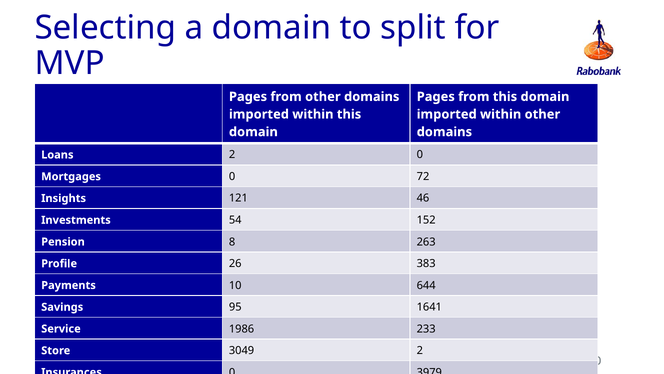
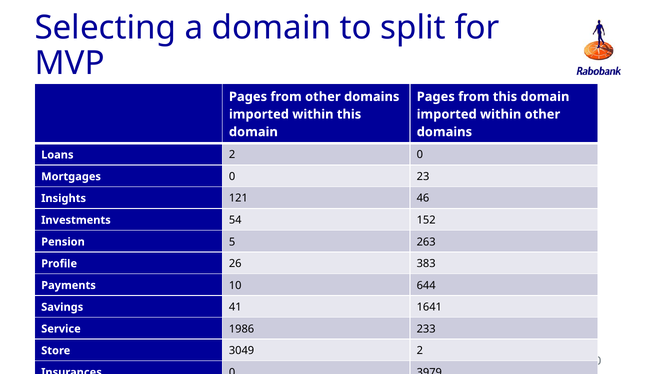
72: 72 -> 23
8: 8 -> 5
95: 95 -> 41
